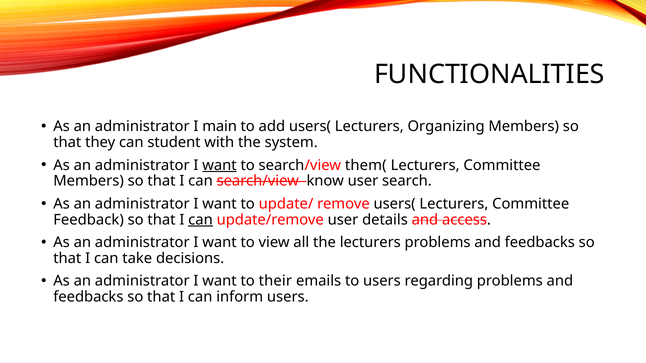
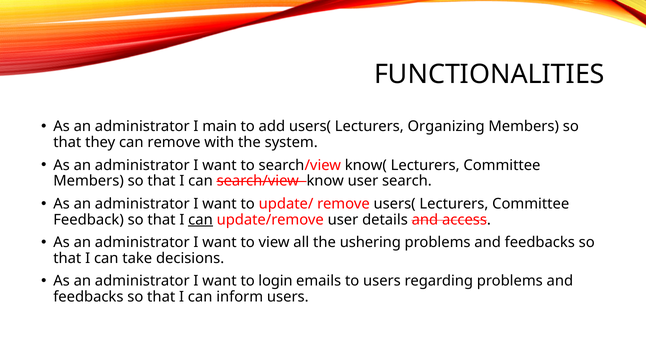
can student: student -> remove
want at (220, 165) underline: present -> none
them(: them( -> know(
the lecturers: lecturers -> ushering
their: their -> login
